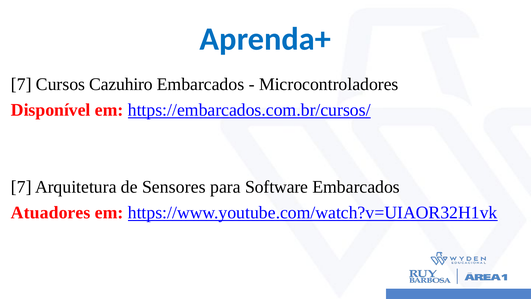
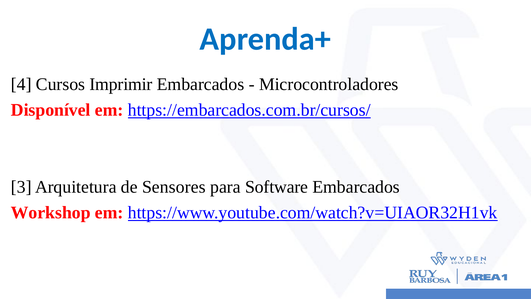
7 at (21, 84): 7 -> 4
Cazuhiro: Cazuhiro -> Imprimir
7 at (21, 187): 7 -> 3
Atuadores: Atuadores -> Workshop
